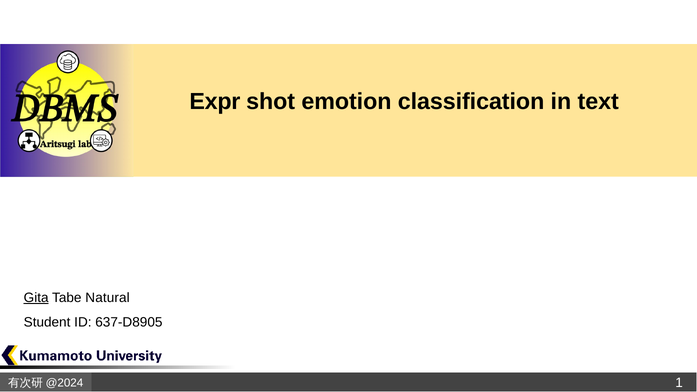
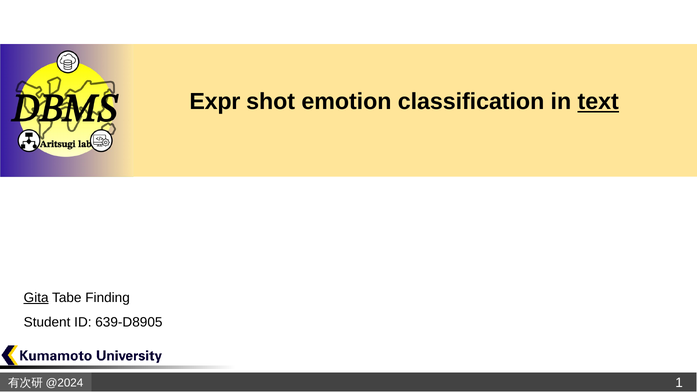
text underline: none -> present
Natural: Natural -> Finding
637-D8905: 637-D8905 -> 639-D8905
